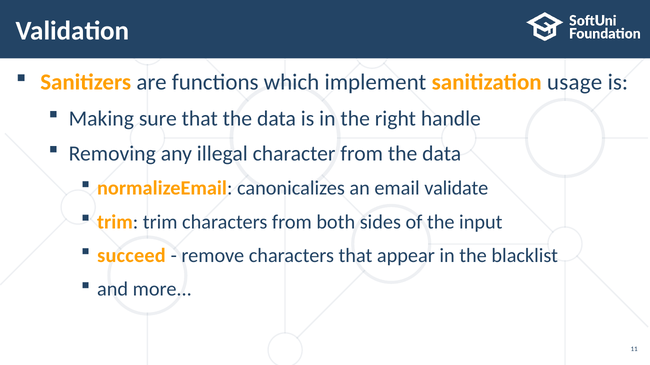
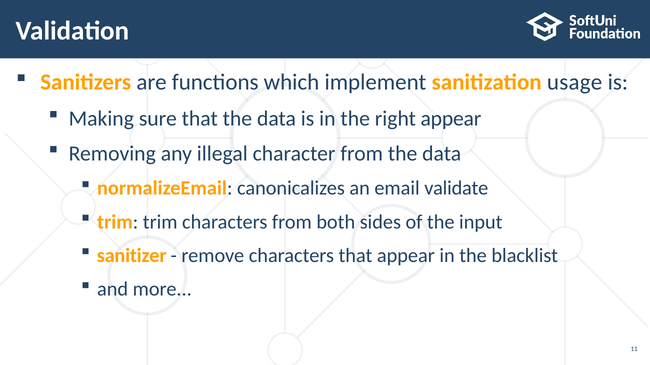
right handle: handle -> appear
succeed: succeed -> sanitizer
